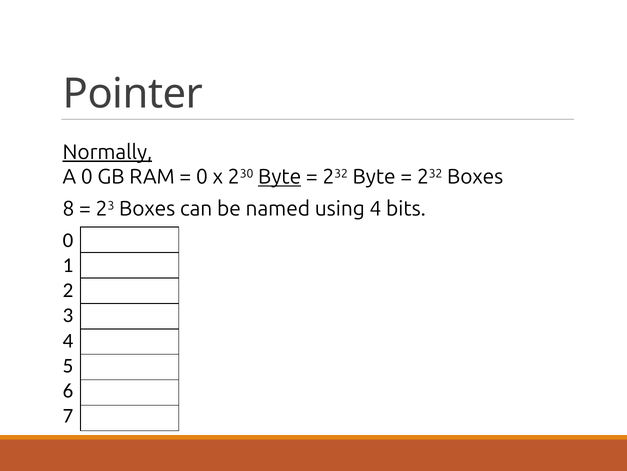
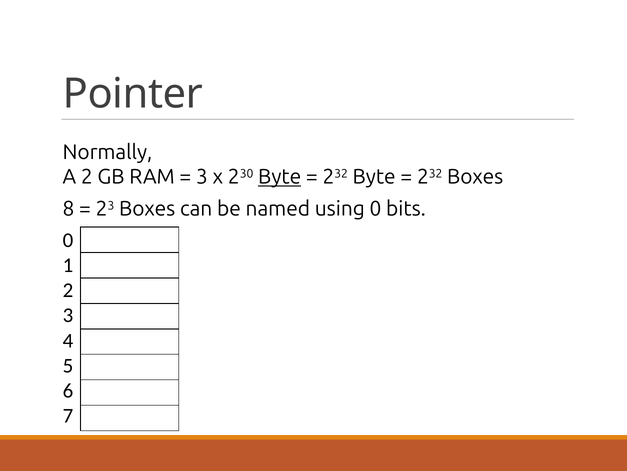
Normally underline: present -> none
A 0: 0 -> 2
0 at (202, 177): 0 -> 3
using 4: 4 -> 0
